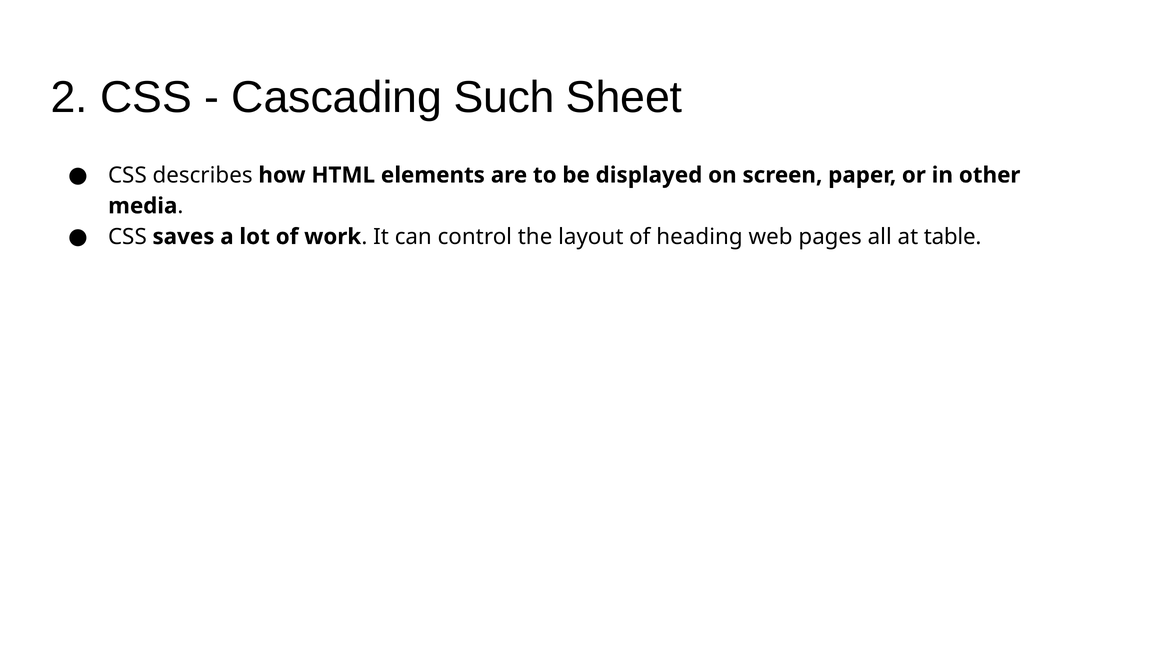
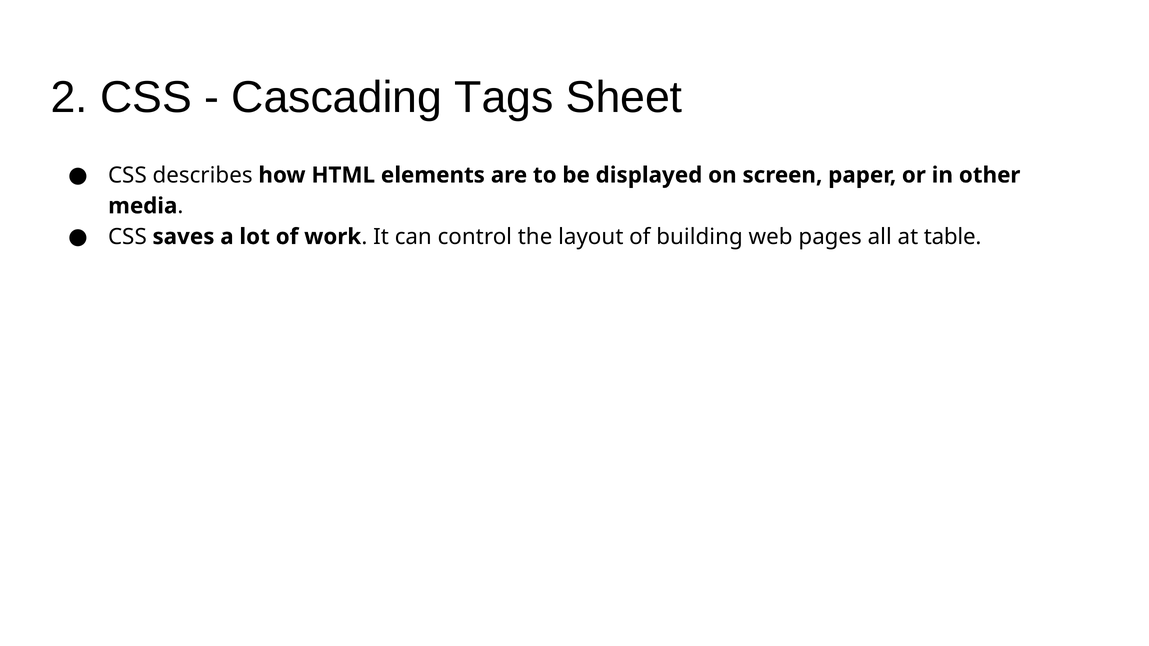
Such: Such -> Tags
heading: heading -> building
